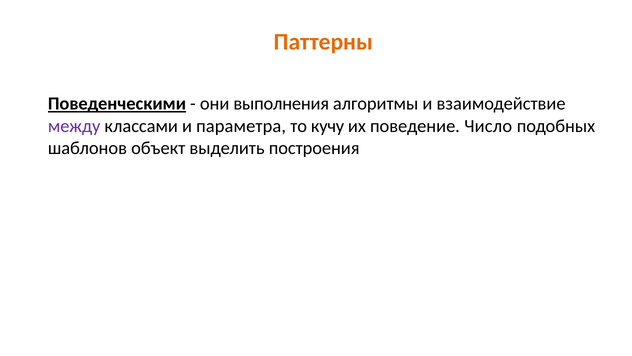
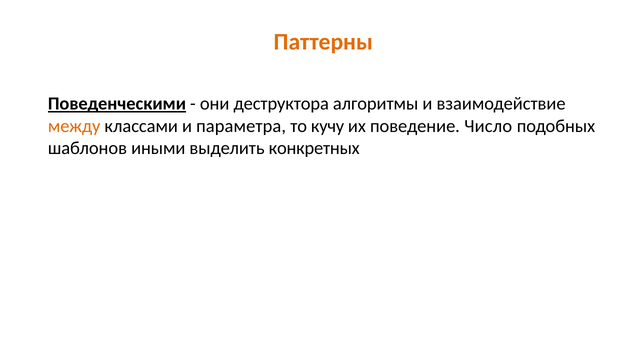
выполнения: выполнения -> деструктора
между colour: purple -> orange
объект: объект -> иными
построения: построения -> конкретных
